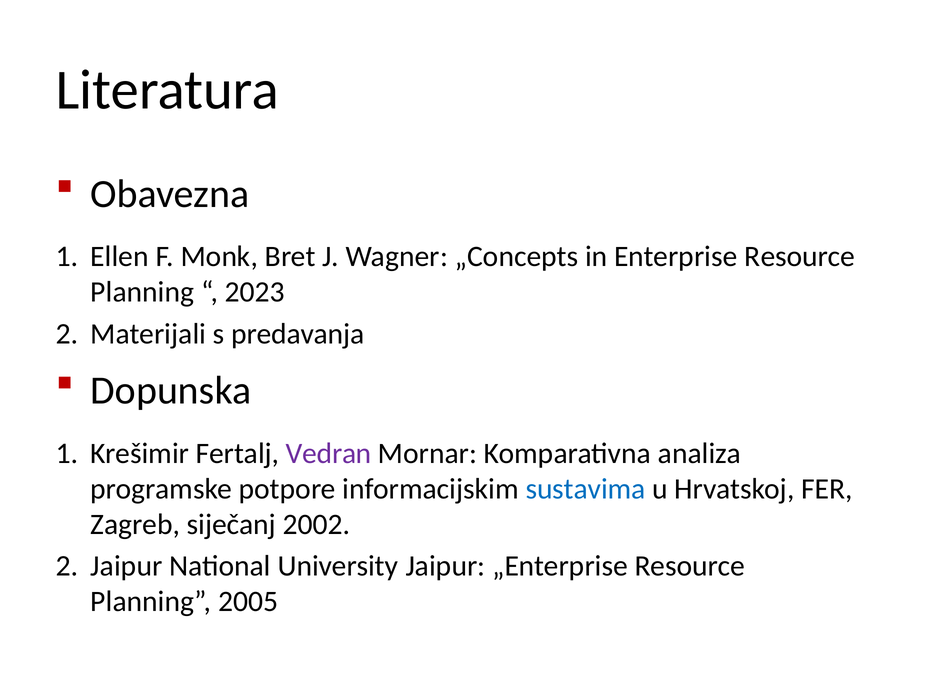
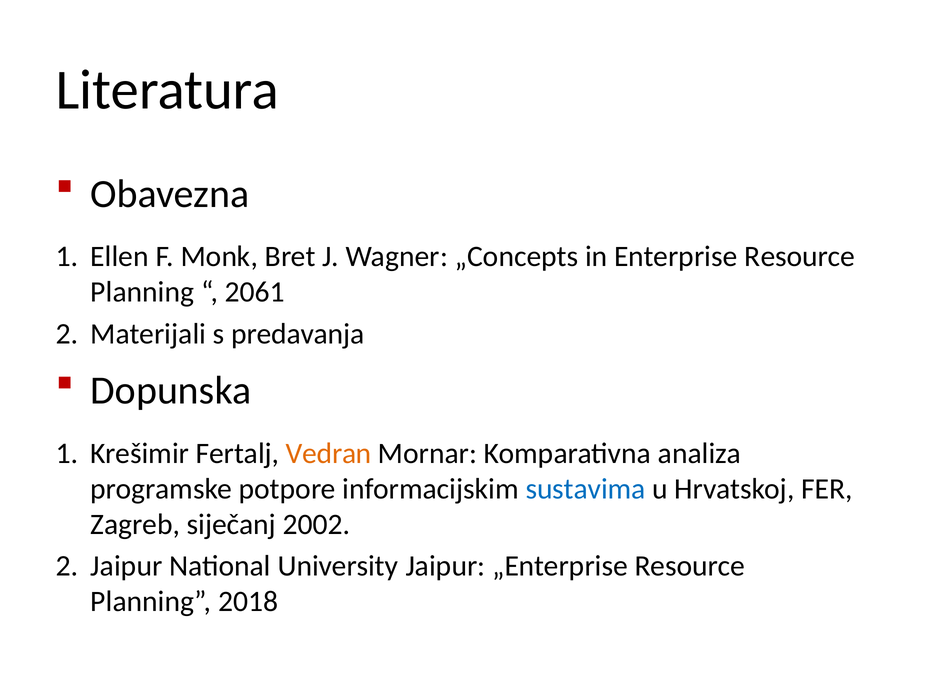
2023: 2023 -> 2061
Vedran colour: purple -> orange
2005: 2005 -> 2018
